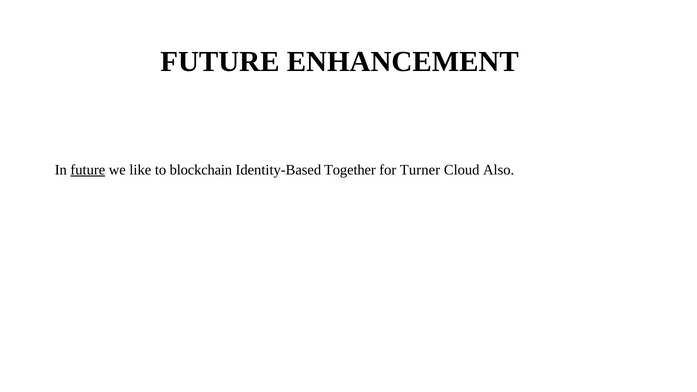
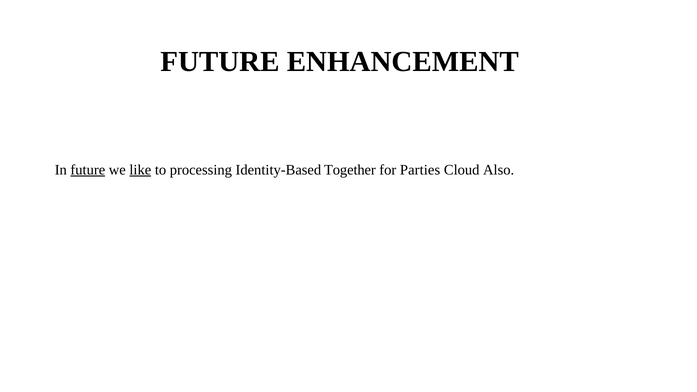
like underline: none -> present
blockchain: blockchain -> processing
Turner: Turner -> Parties
